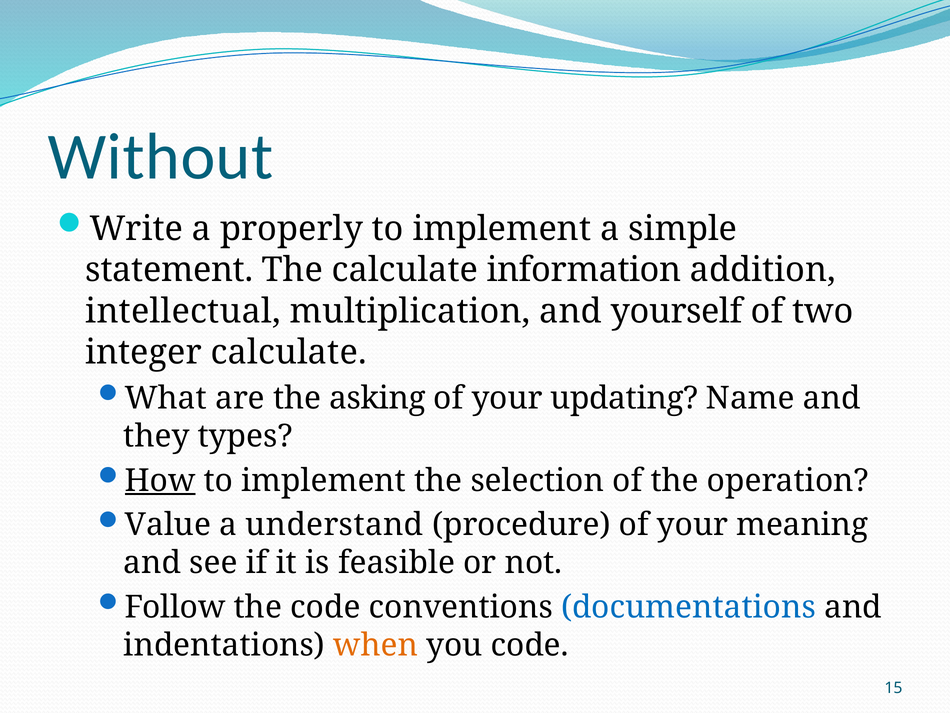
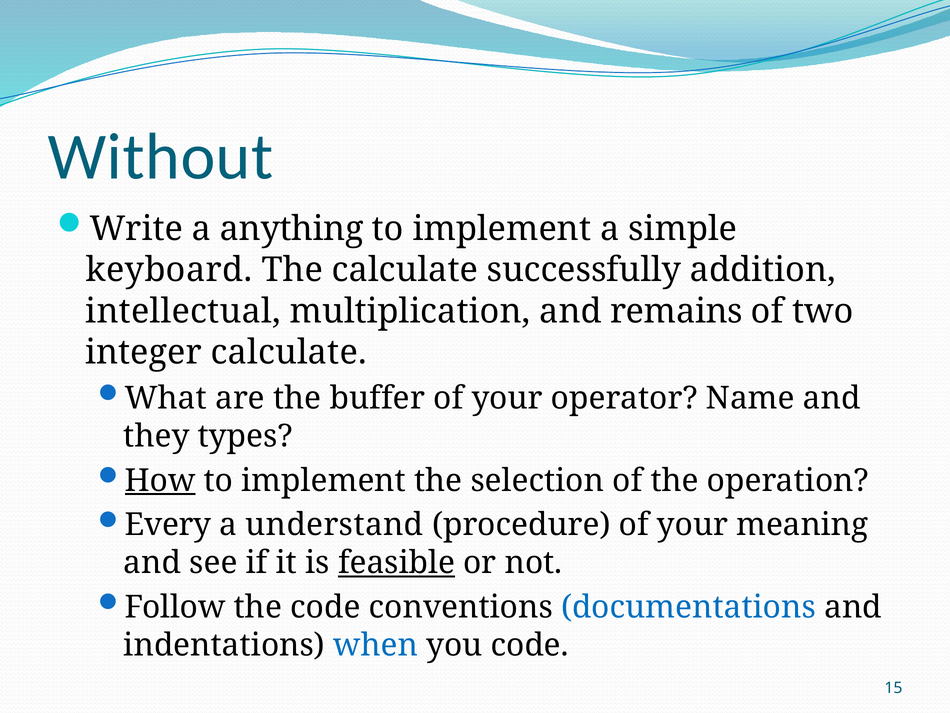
properly: properly -> anything
statement: statement -> keyboard
information: information -> successfully
yourself: yourself -> remains
asking: asking -> buffer
updating: updating -> operator
Value: Value -> Every
feasible underline: none -> present
when colour: orange -> blue
